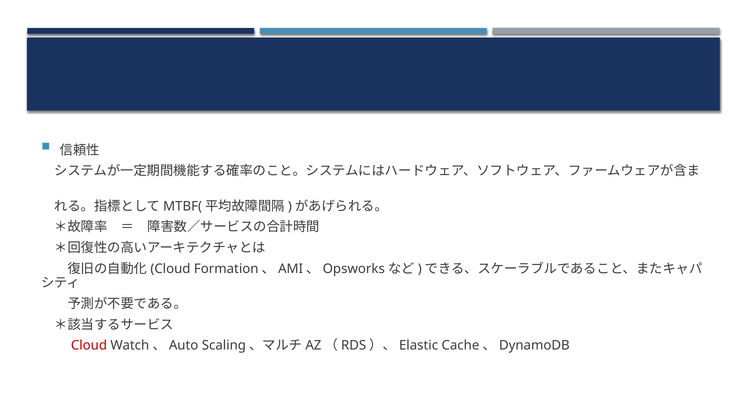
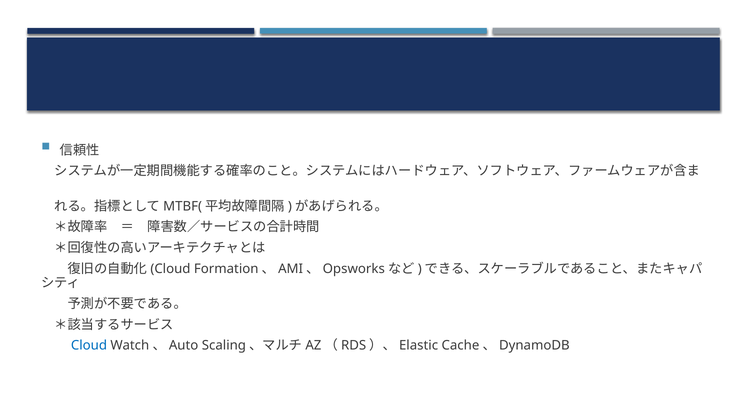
Cloud colour: red -> blue
